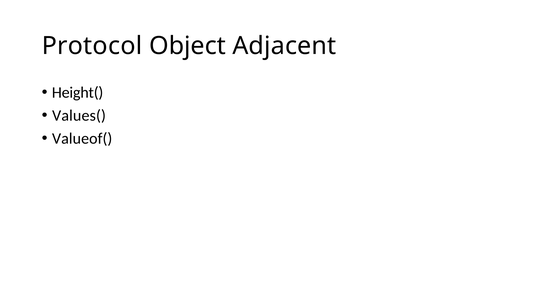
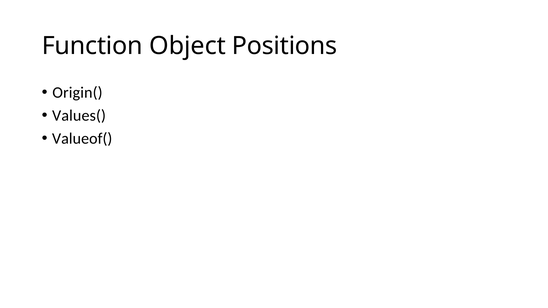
Protocol: Protocol -> Function
Adjacent: Adjacent -> Positions
Height(: Height( -> Origin(
